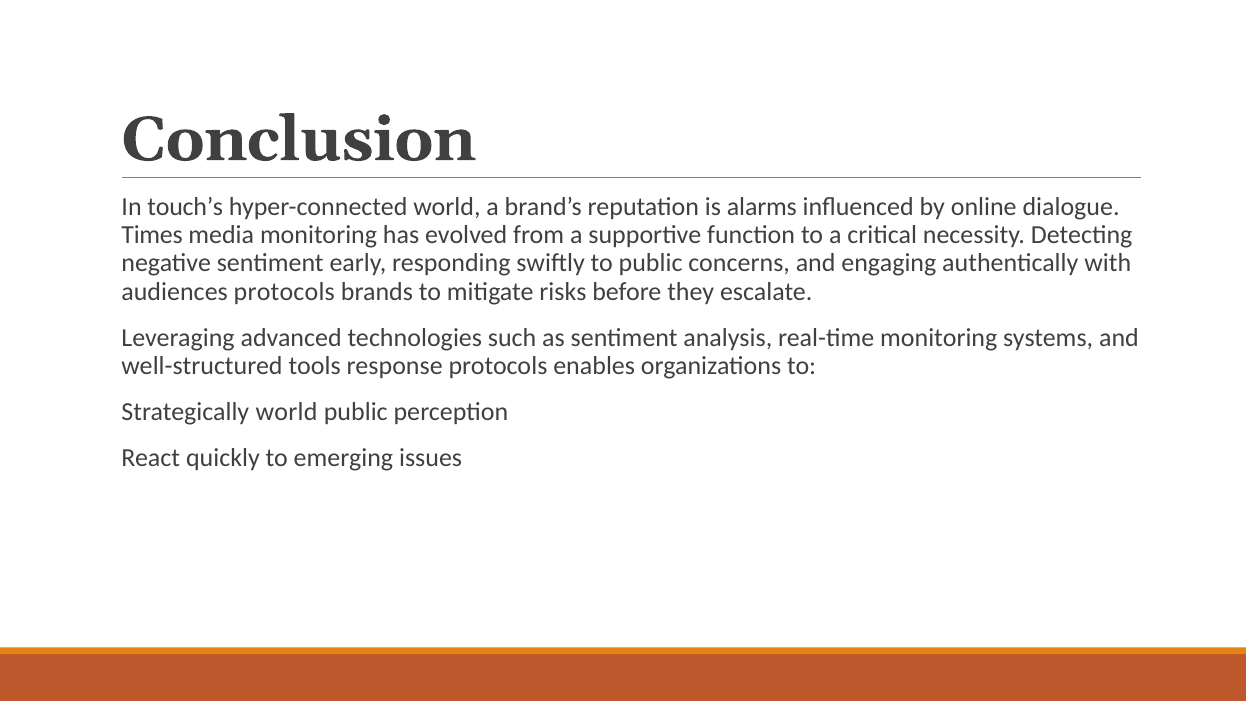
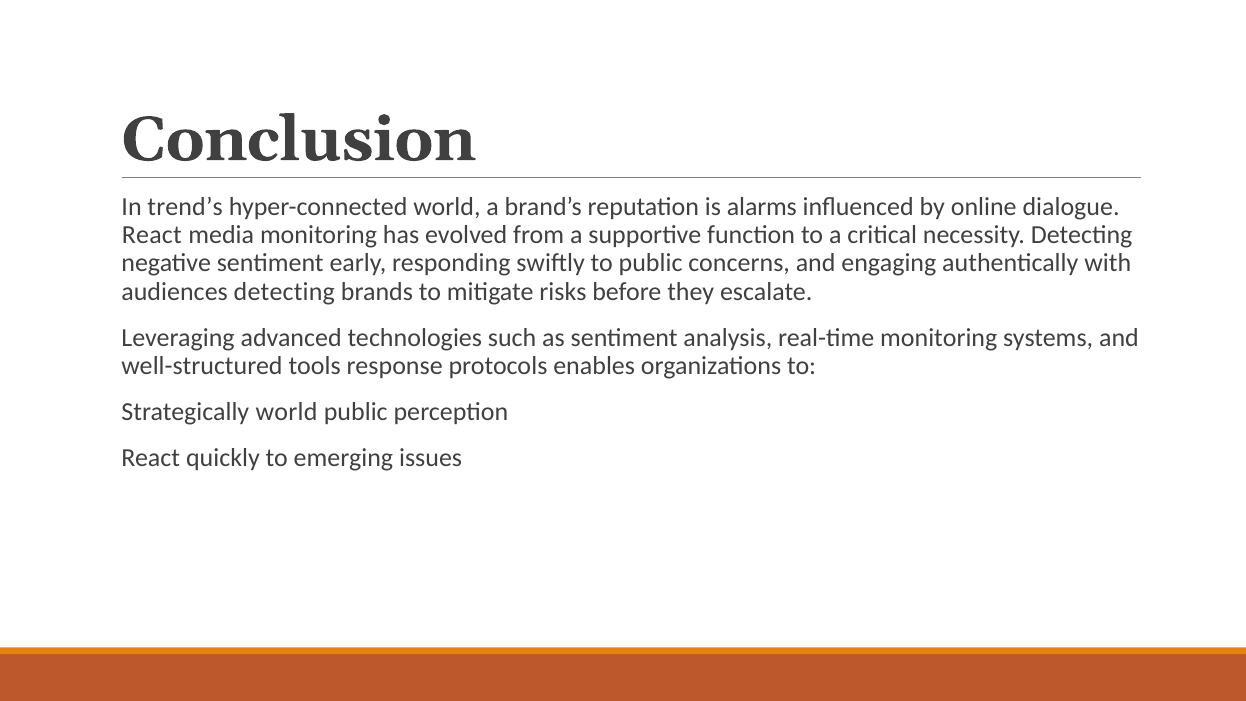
touch’s: touch’s -> trend’s
Times at (152, 235): Times -> React
audiences protocols: protocols -> detecting
